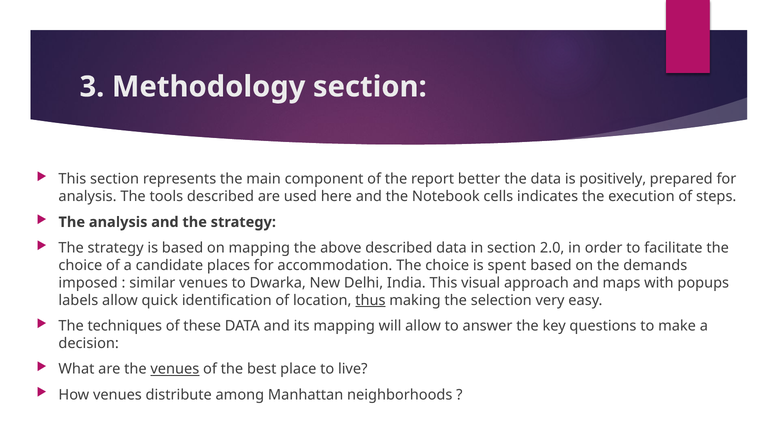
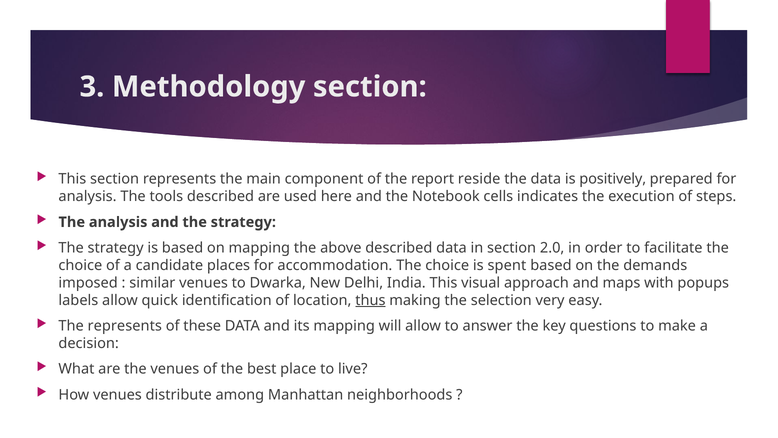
better: better -> reside
The techniques: techniques -> represents
venues at (175, 369) underline: present -> none
